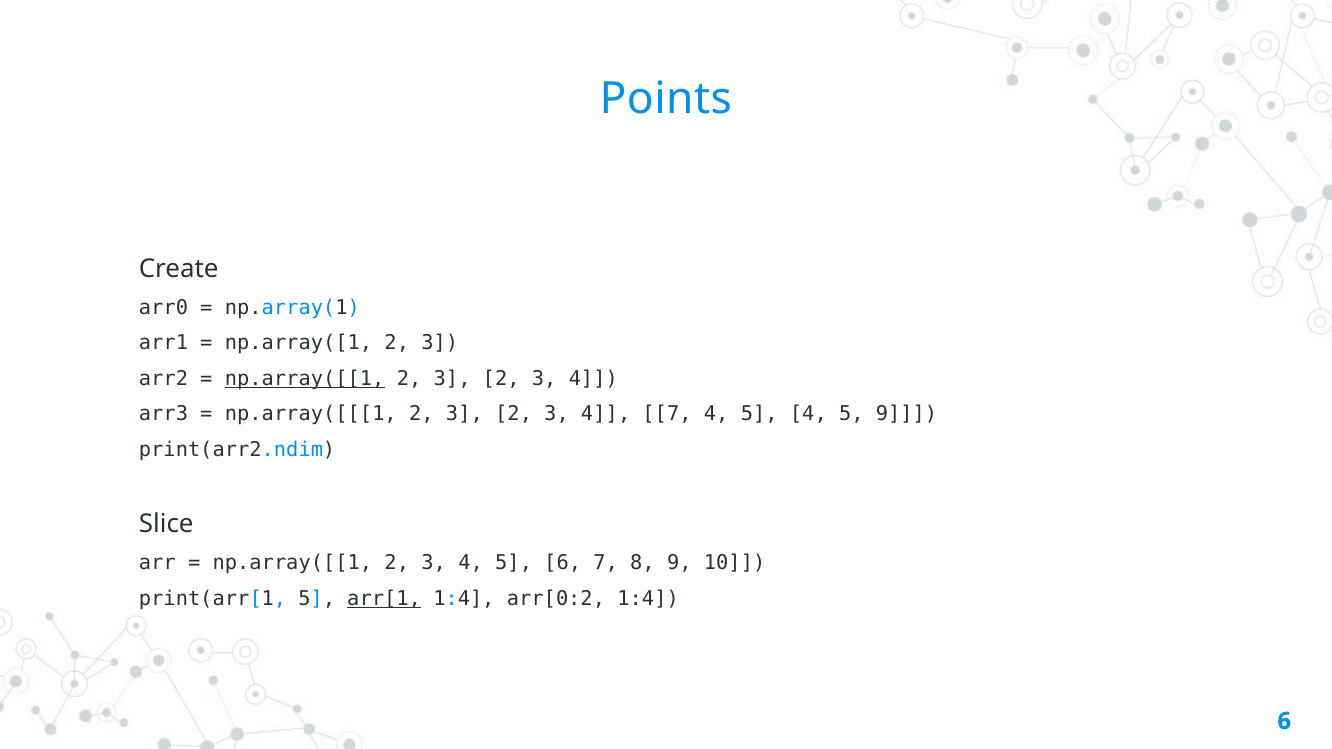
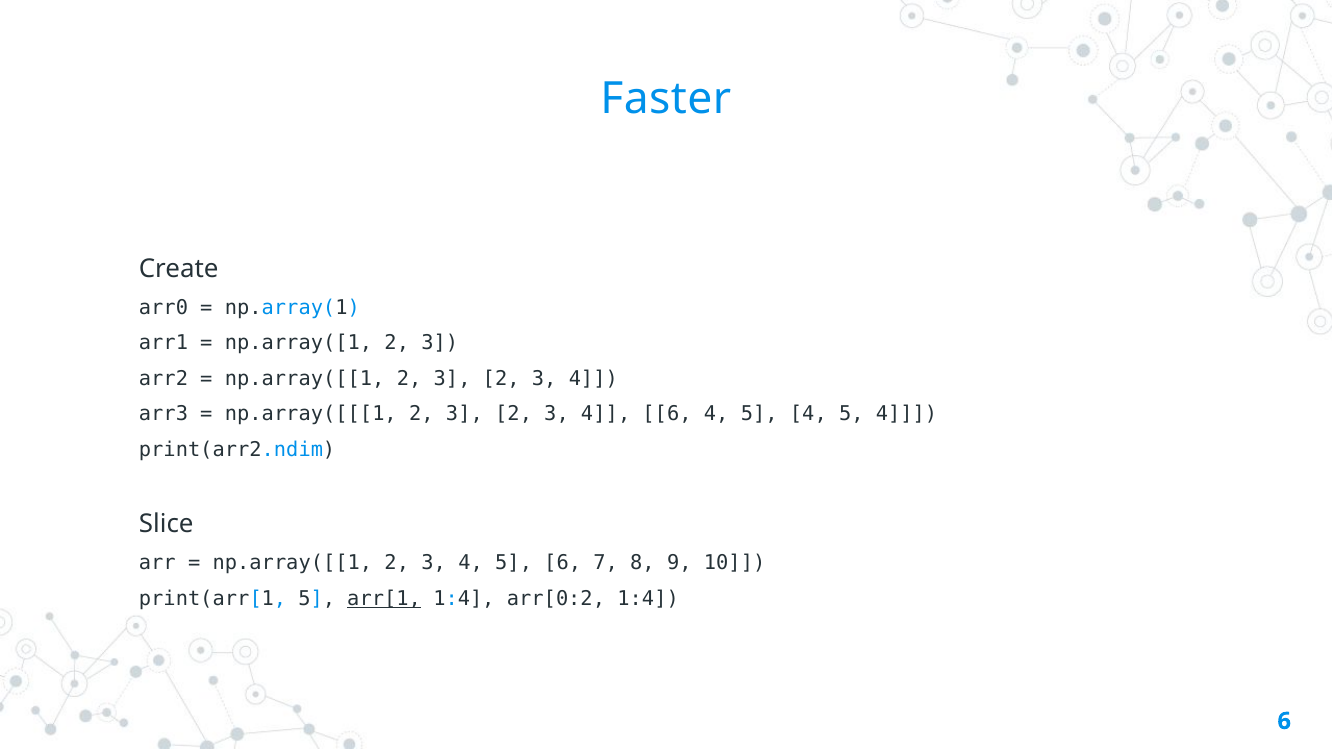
Points: Points -> Faster
np.array([[1 at (305, 379) underline: present -> none
4 7: 7 -> 6
5 4 5 9: 9 -> 4
